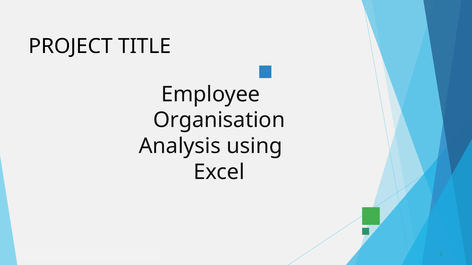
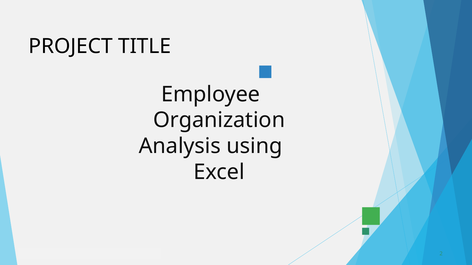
Organisation: Organisation -> Organization
